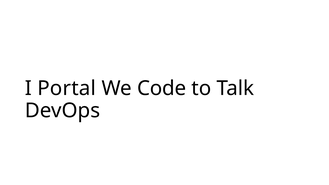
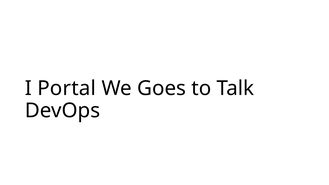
Code: Code -> Goes
